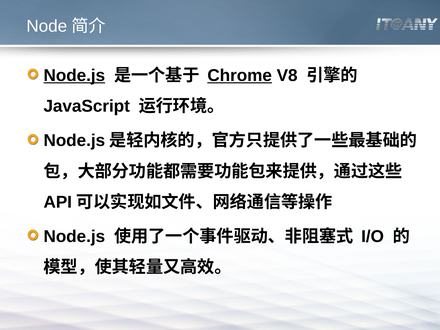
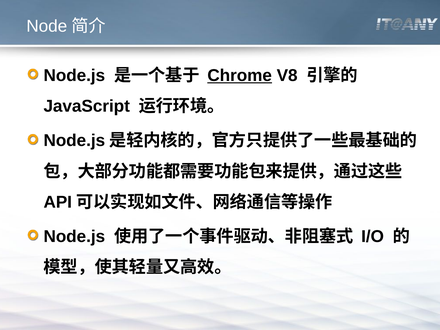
Node.js at (74, 76) underline: present -> none
